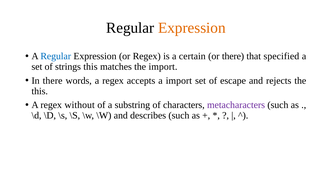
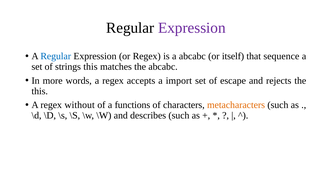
Expression at (192, 28) colour: orange -> purple
a certain: certain -> abcabc
or there: there -> itself
specified: specified -> sequence
the import: import -> abcabc
In there: there -> more
substring: substring -> functions
metacharacters colour: purple -> orange
